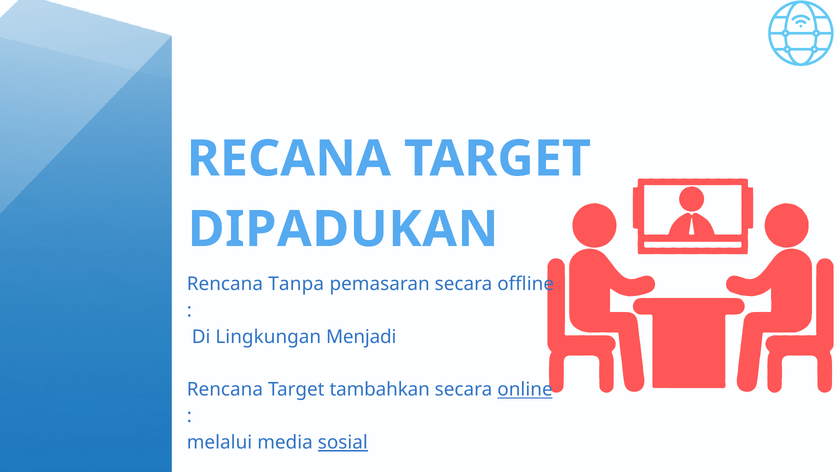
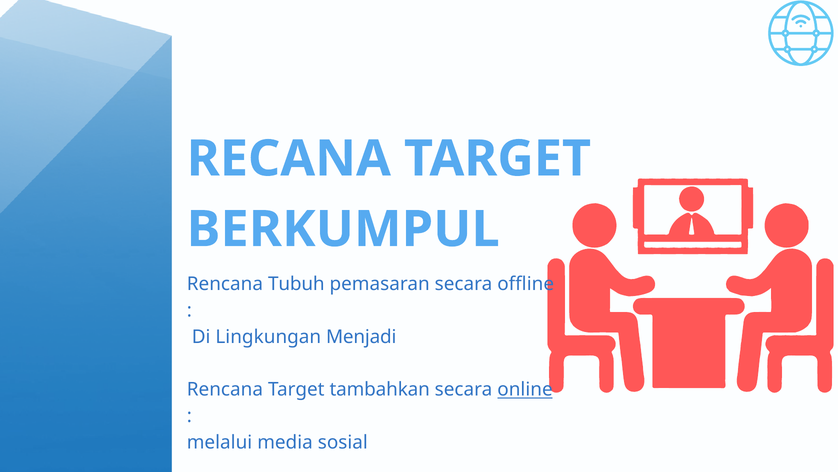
DIPADUKAN: DIPADUKAN -> BERKUMPUL
Tanpa: Tanpa -> Tubuh
sosial underline: present -> none
